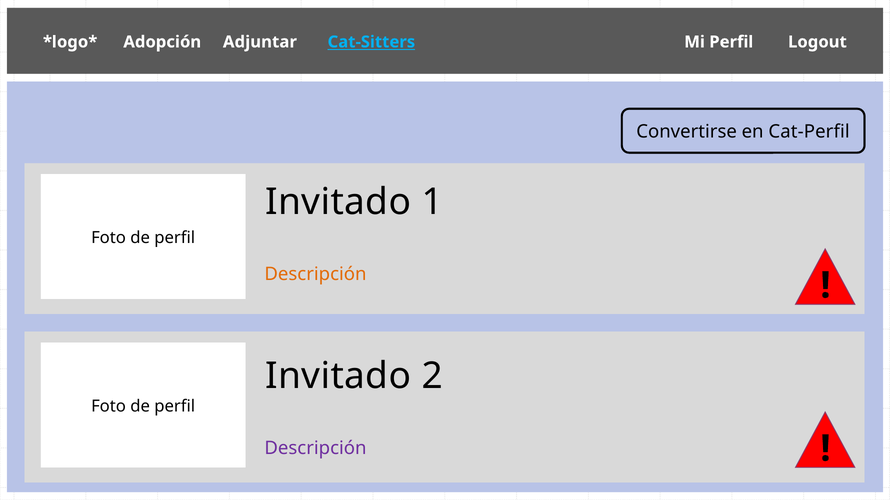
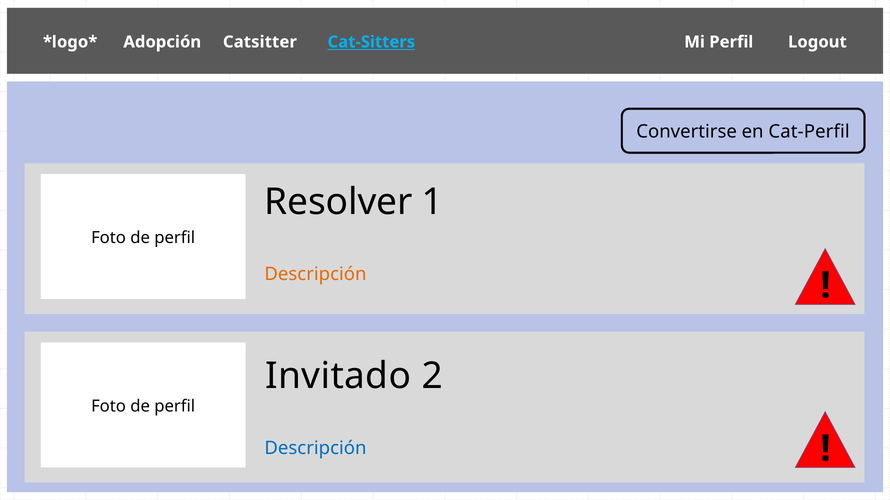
Adjuntar: Adjuntar -> Catsitter
Invitado at (338, 202): Invitado -> Resolver
Descripción at (315, 448) colour: purple -> blue
